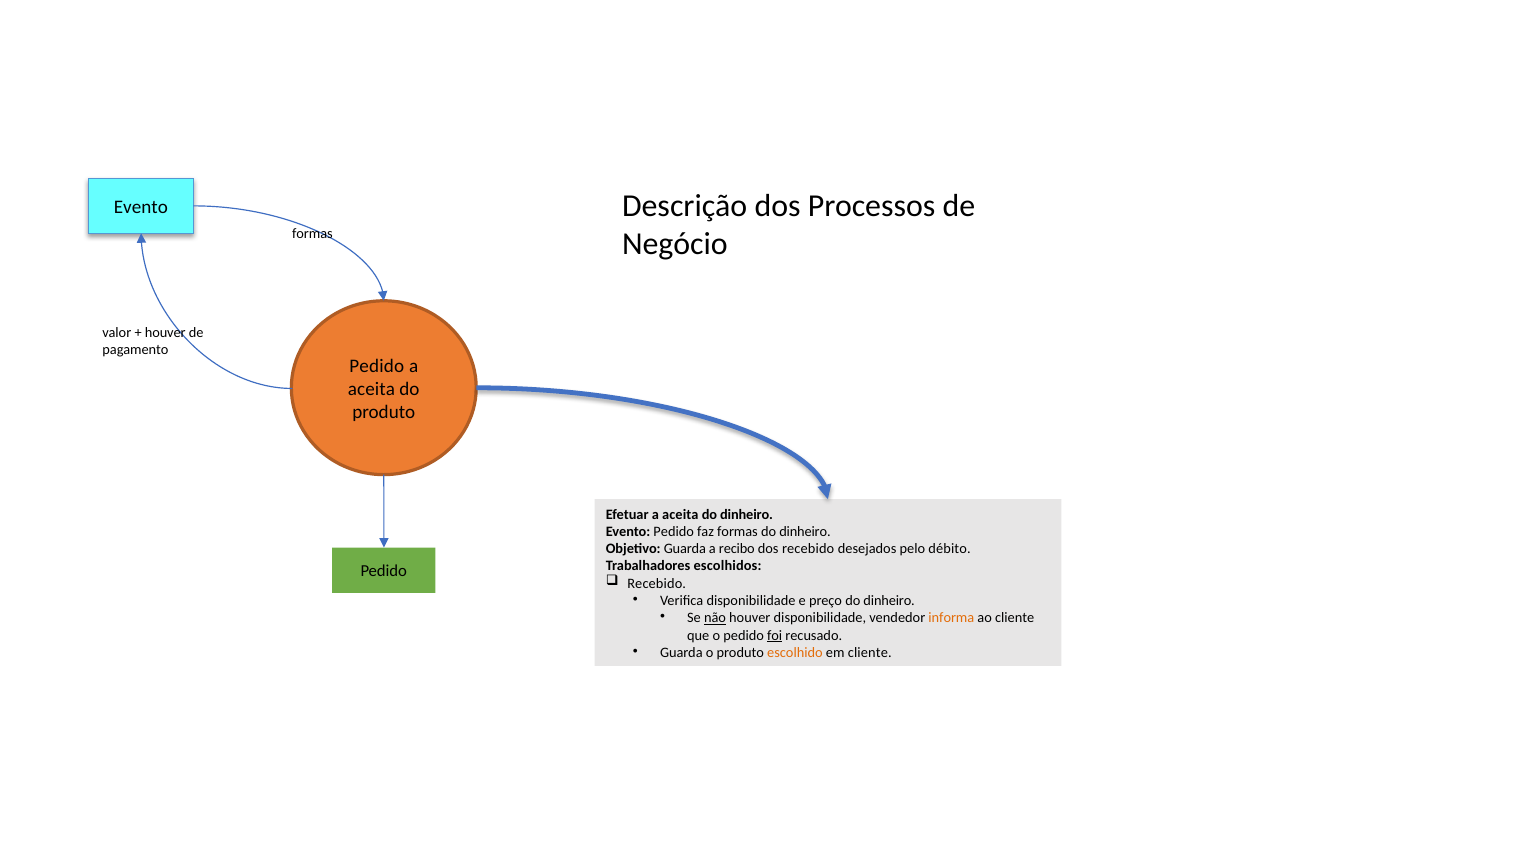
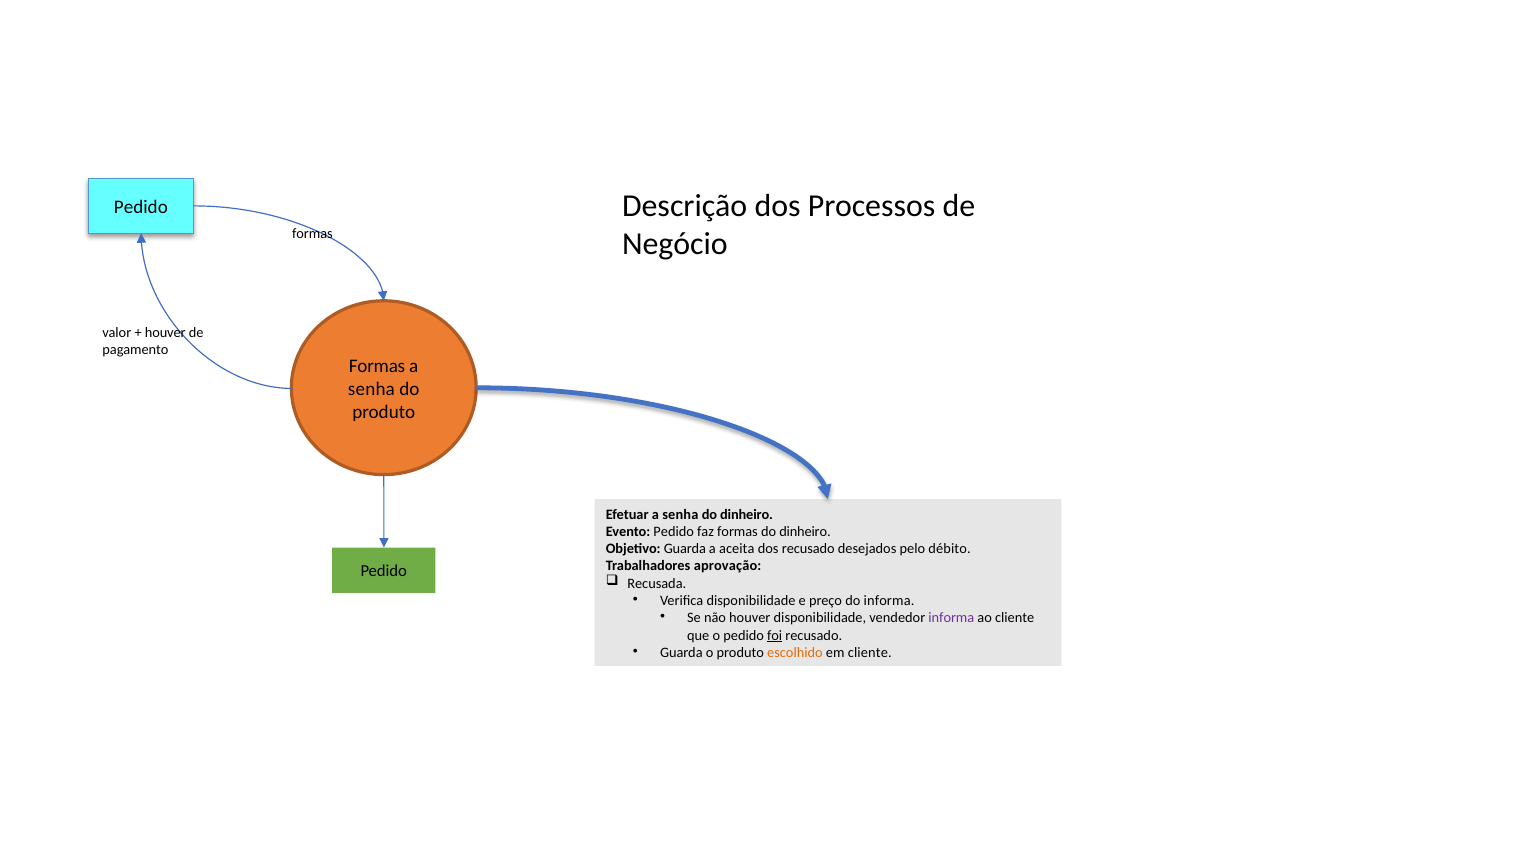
Evento at (141, 207): Evento -> Pedido
Pedido at (377, 366): Pedido -> Formas
aceita at (371, 389): aceita -> senha
Efetuar a aceita: aceita -> senha
recibo: recibo -> aceita
dos recebido: recebido -> recusado
escolhidos: escolhidos -> aprovação
Recebido at (657, 583): Recebido -> Recusada
preço do dinheiro: dinheiro -> informa
não underline: present -> none
informa at (951, 618) colour: orange -> purple
